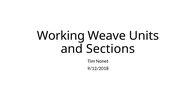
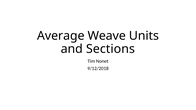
Working: Working -> Average
